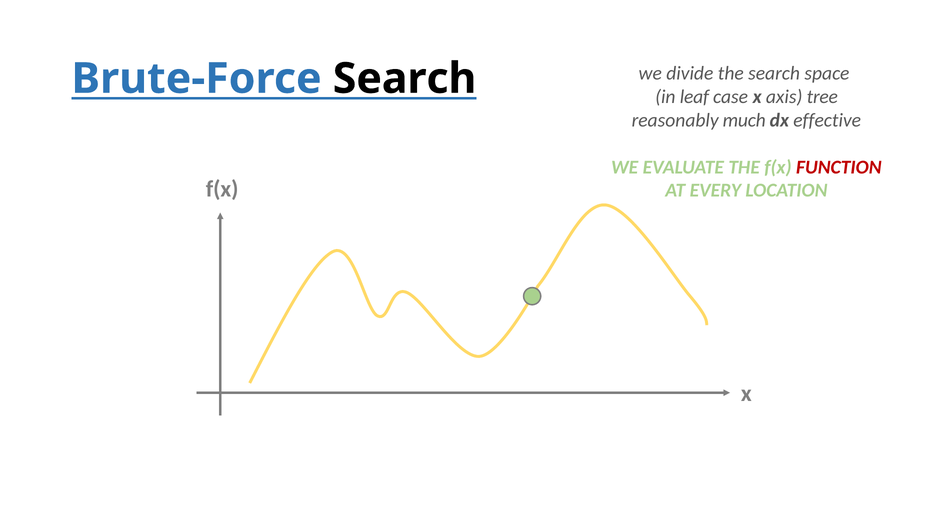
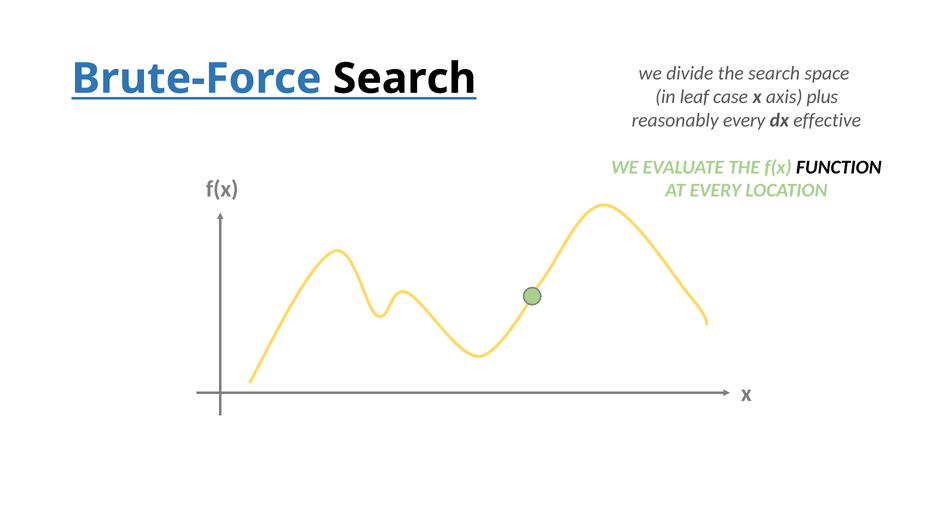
tree: tree -> plus
reasonably much: much -> every
FUNCTION colour: red -> black
